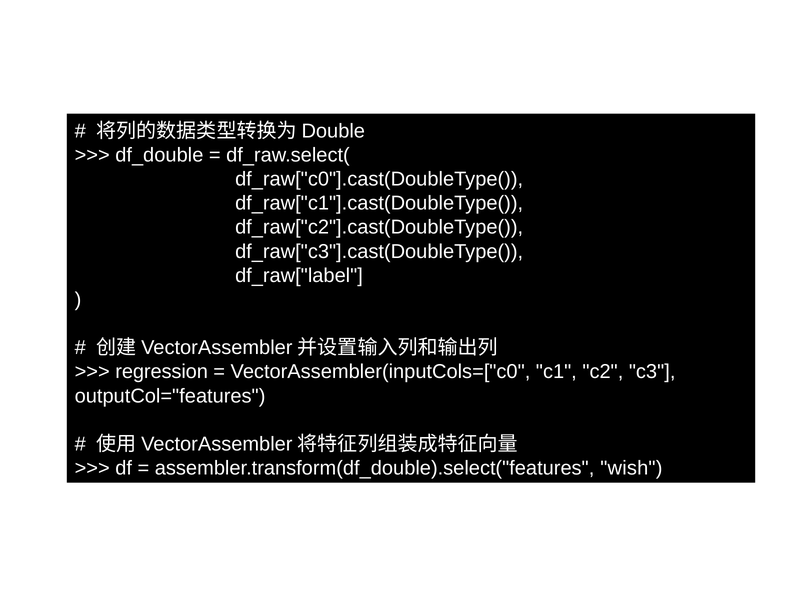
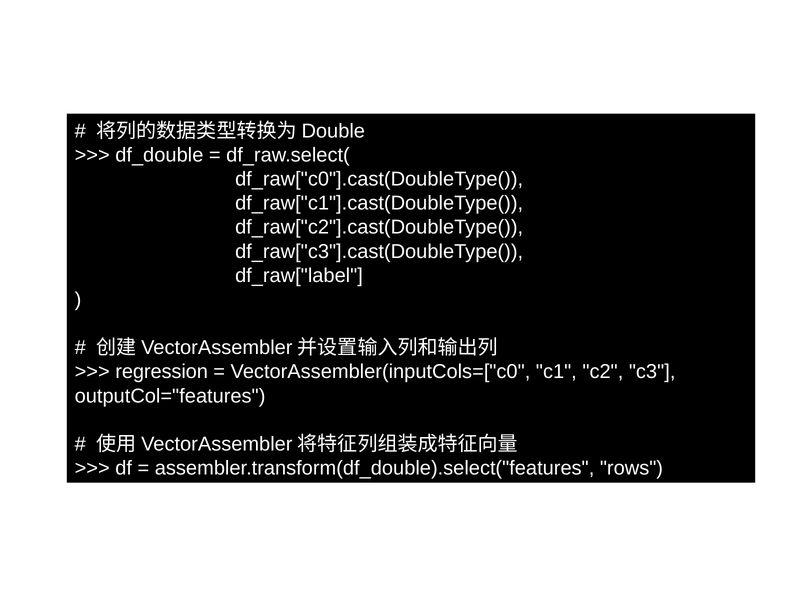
wish: wish -> rows
